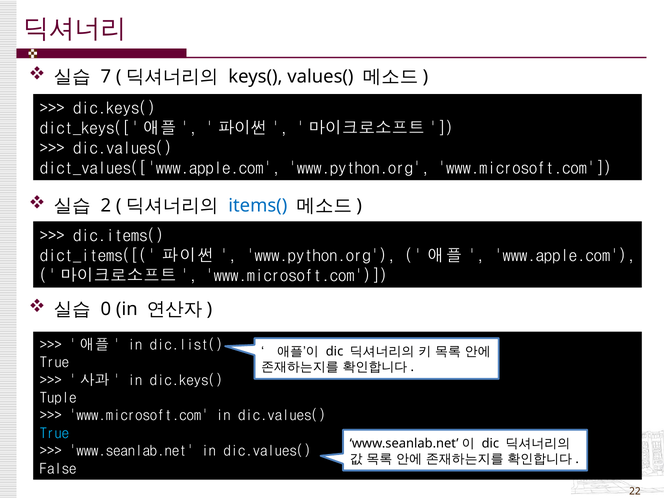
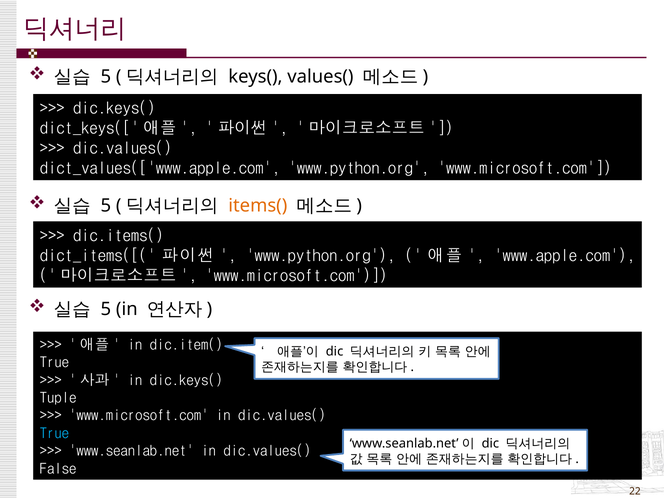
7 at (106, 77): 7 -> 5
2 at (106, 206): 2 -> 5
items( colour: blue -> orange
0 at (106, 309): 0 -> 5
dic.list(: dic.list( -> dic.item(
